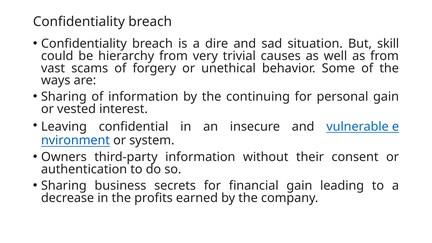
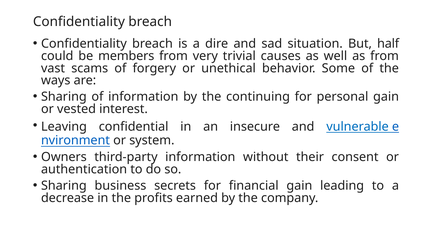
skill: skill -> half
hierarchy: hierarchy -> members
